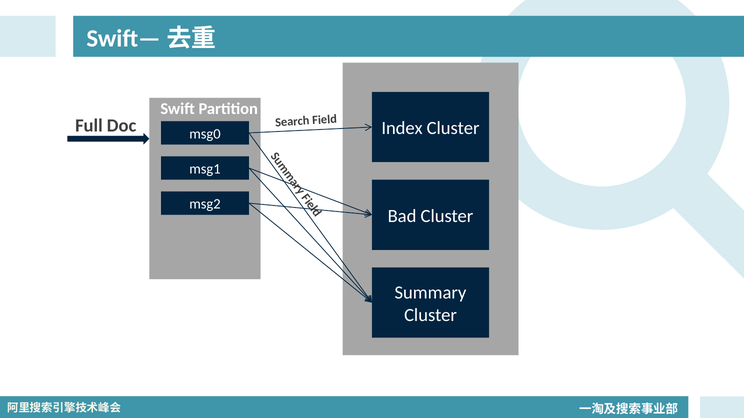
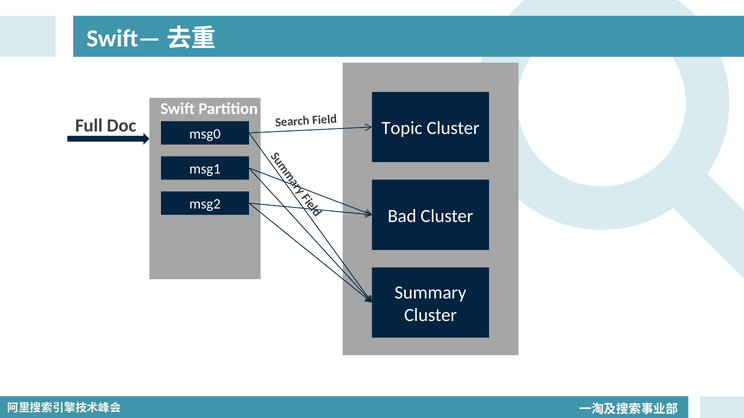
Index: Index -> Topic
